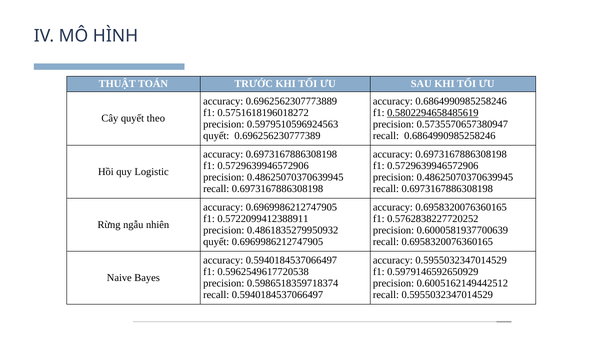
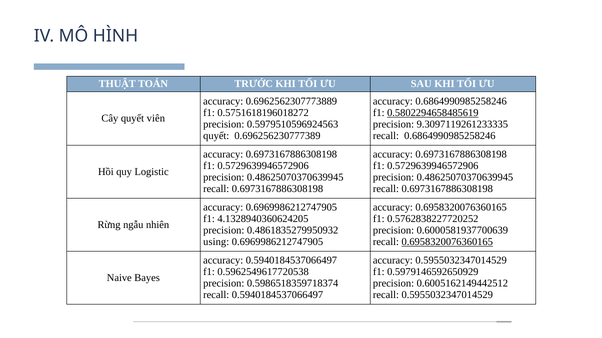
theo: theo -> viên
0.5735570657380947: 0.5735570657380947 -> 9.3097119261233335
0.5722099412388911: 0.5722099412388911 -> 4.1328940360624205
quyết at (216, 242): quyết -> using
0.6958320076360165 at (447, 242) underline: none -> present
